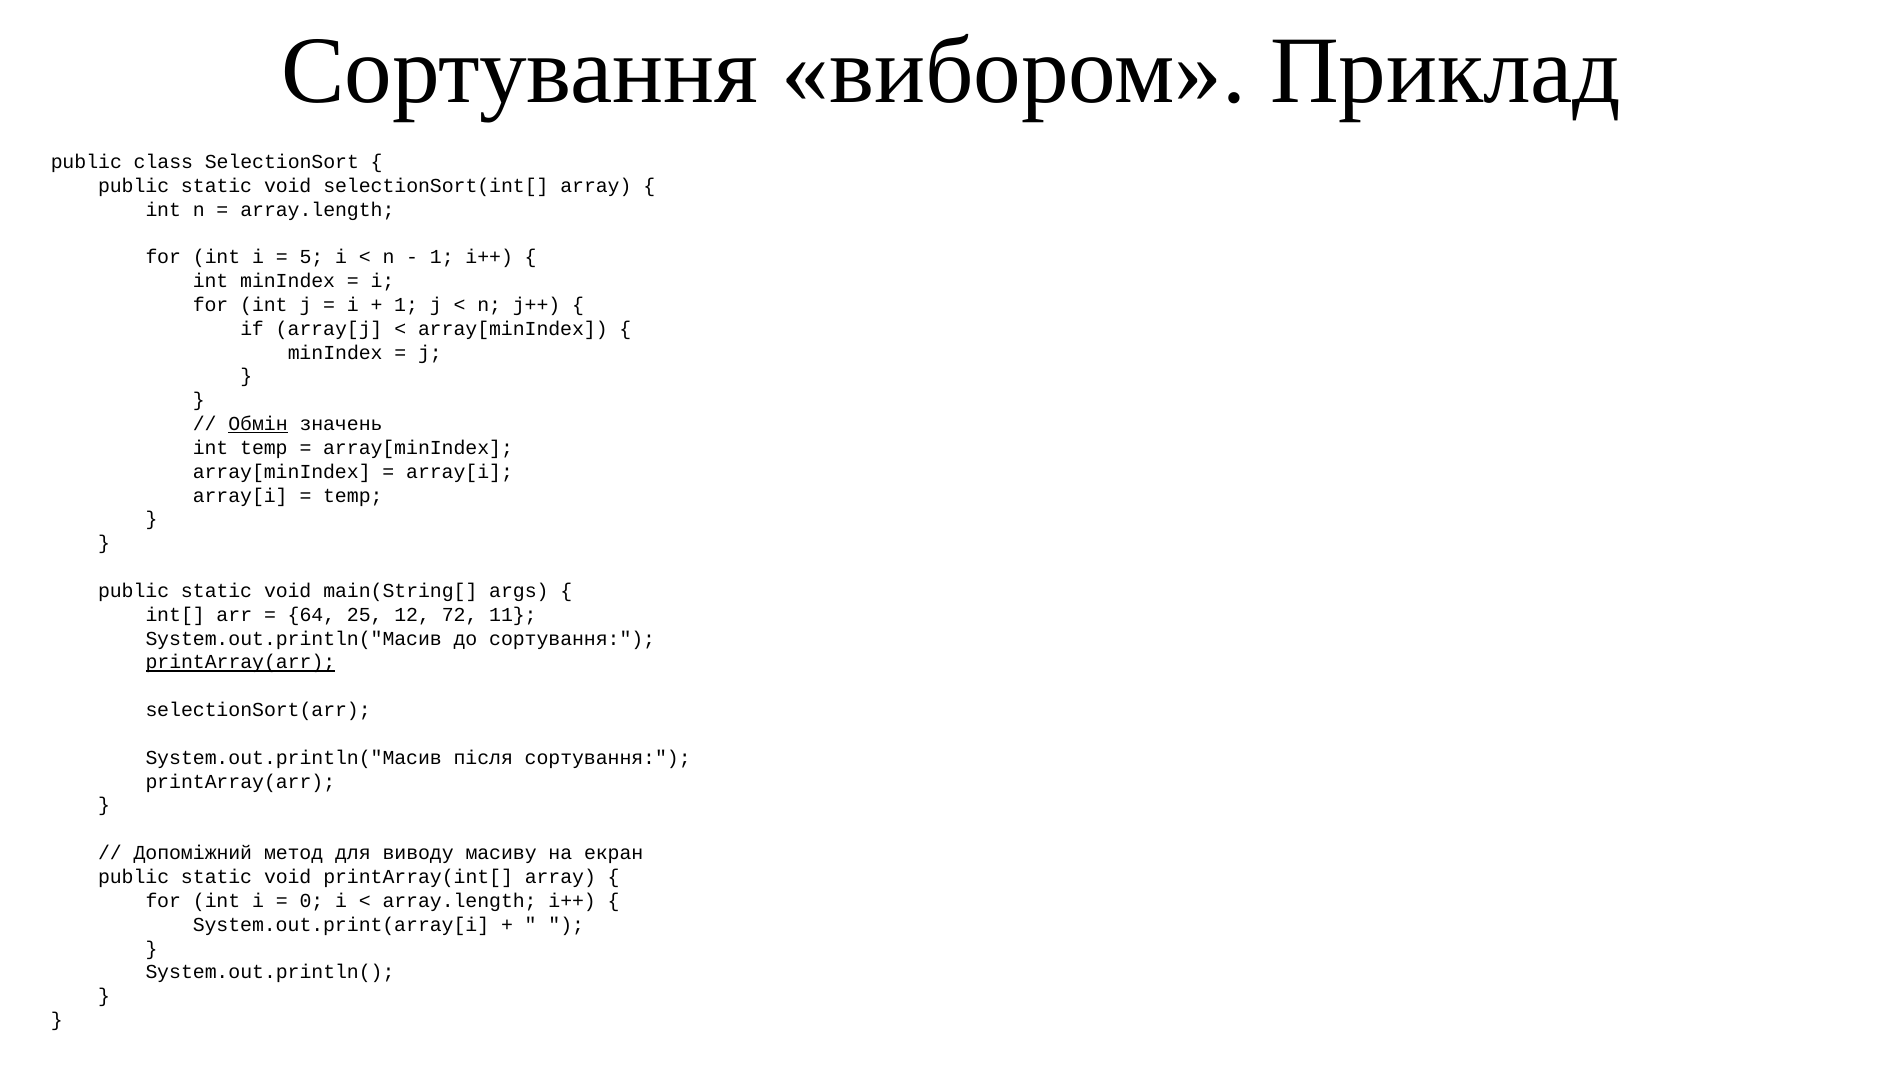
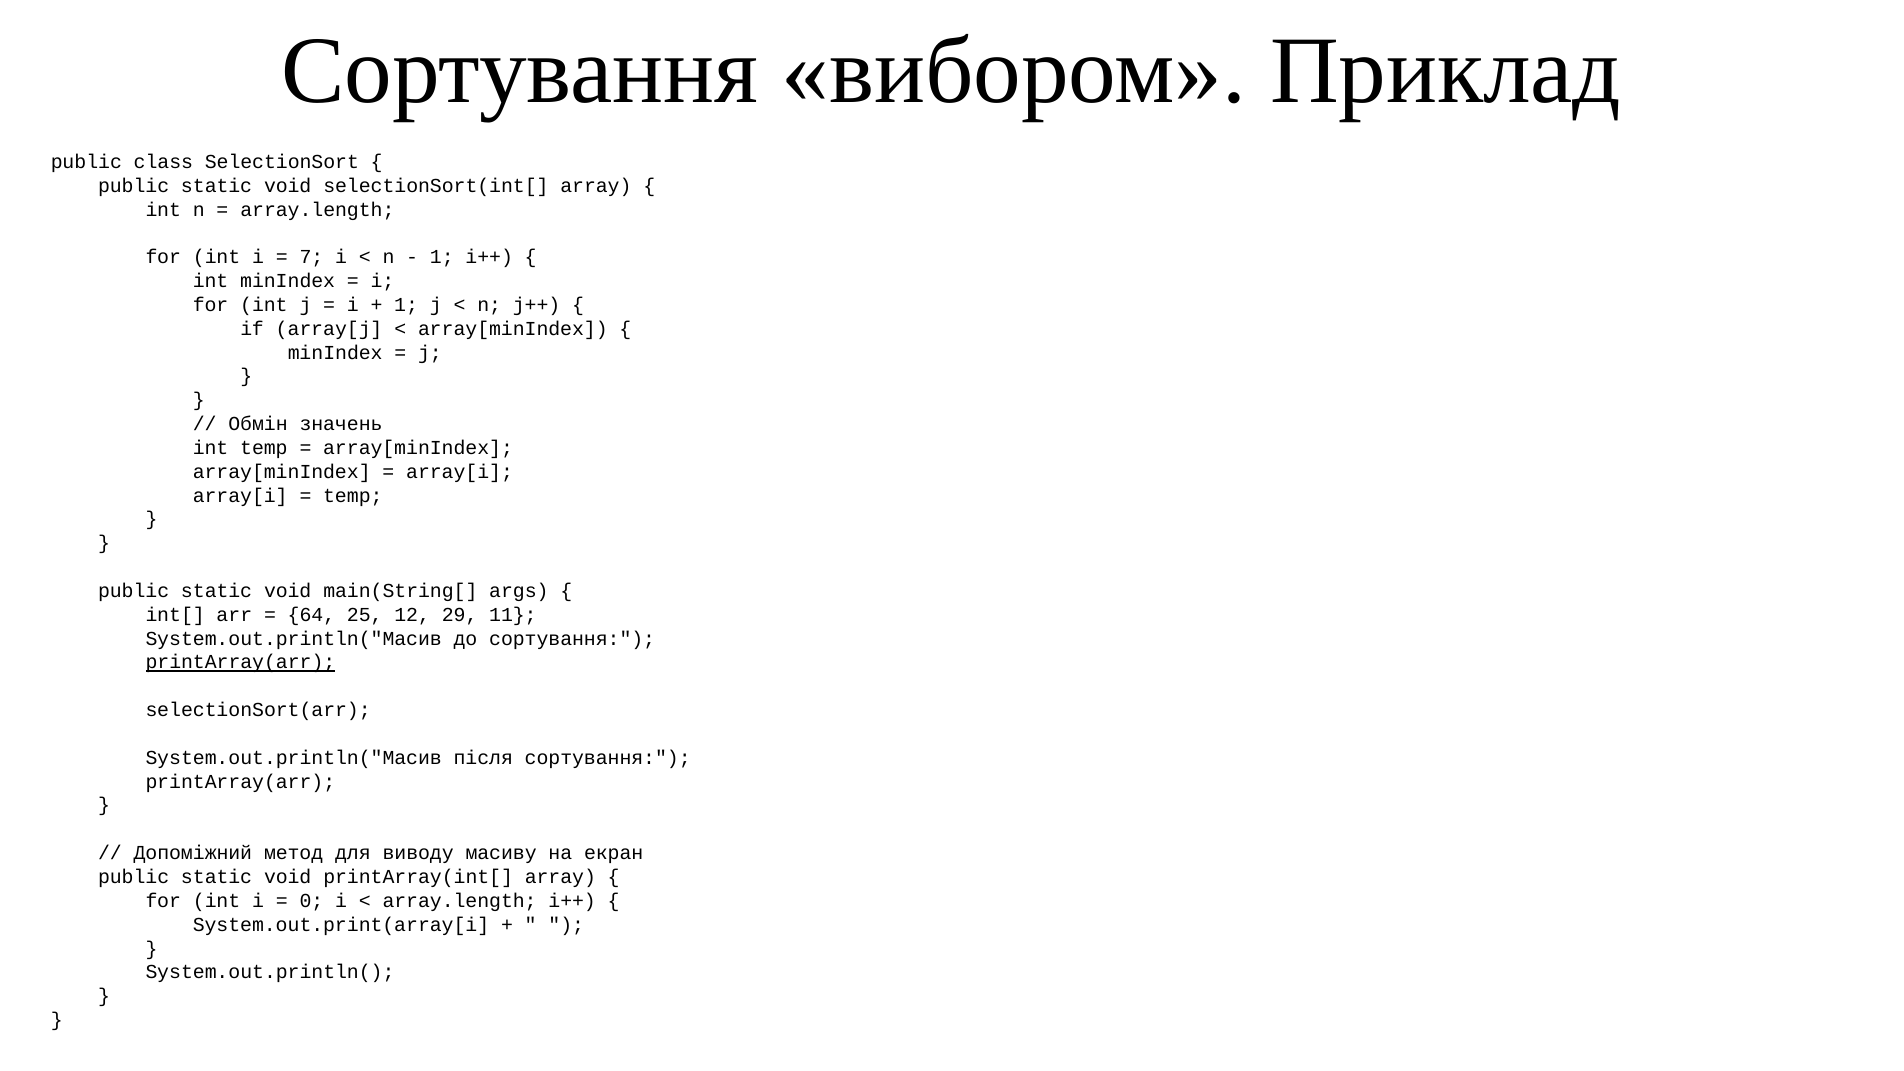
5: 5 -> 7
Обмін underline: present -> none
72: 72 -> 29
